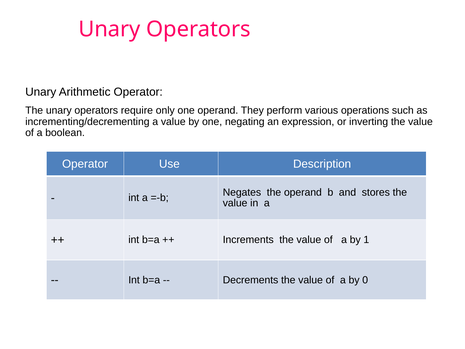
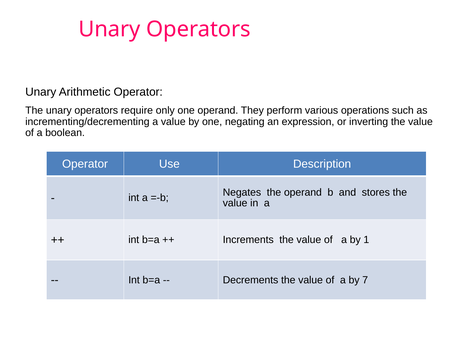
0: 0 -> 7
